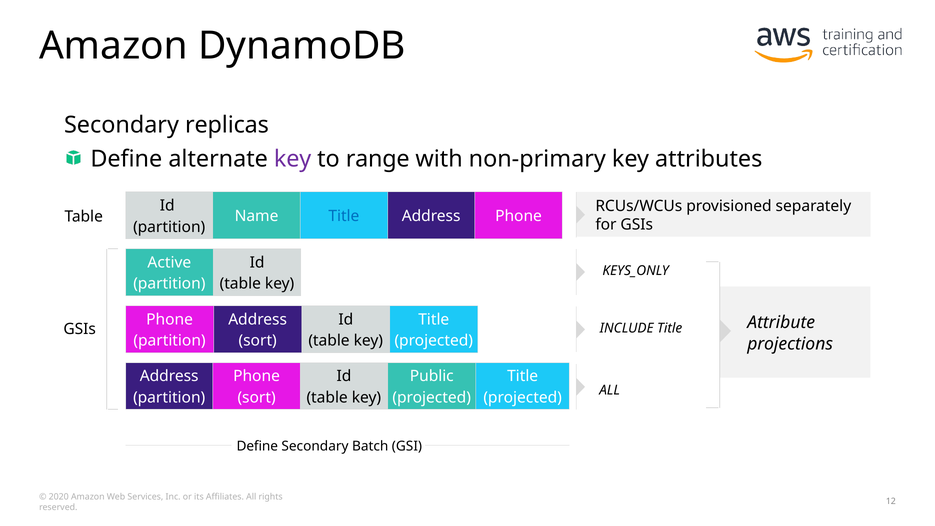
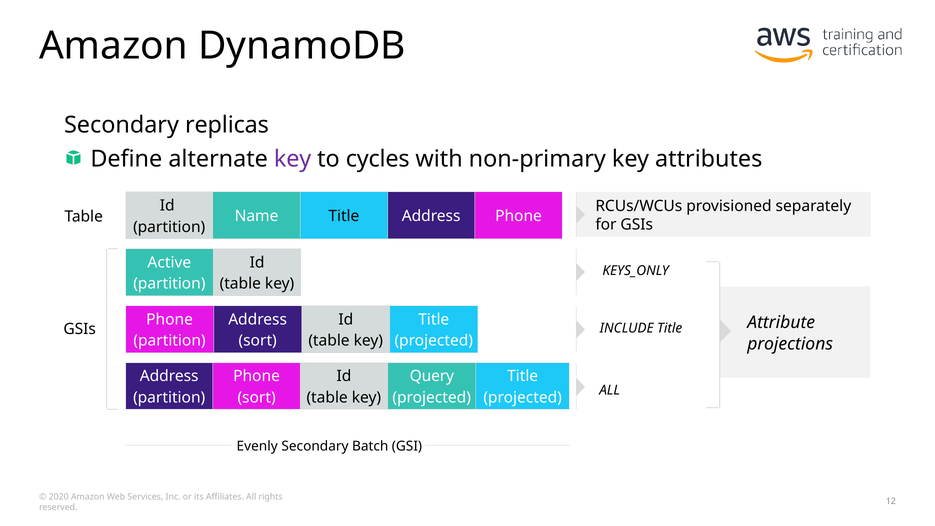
range: range -> cycles
Title at (344, 216) colour: blue -> black
Public: Public -> Query
Define at (257, 446): Define -> Evenly
